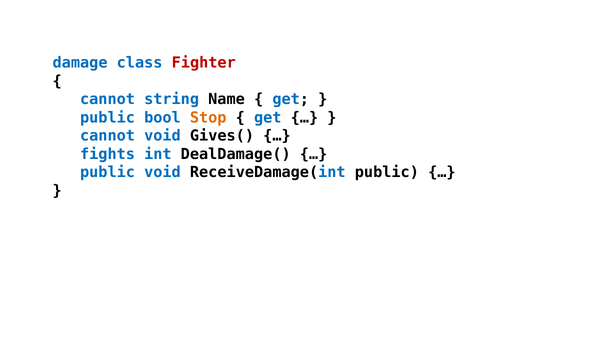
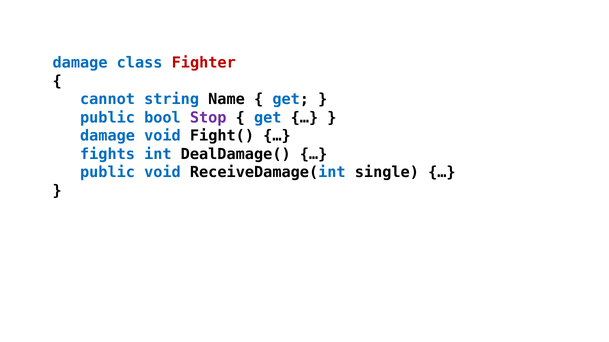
Stop colour: orange -> purple
cannot at (108, 136): cannot -> damage
Gives(: Gives( -> Fight(
ReceiveDamage(int public: public -> single
